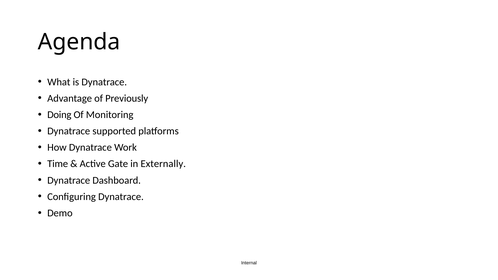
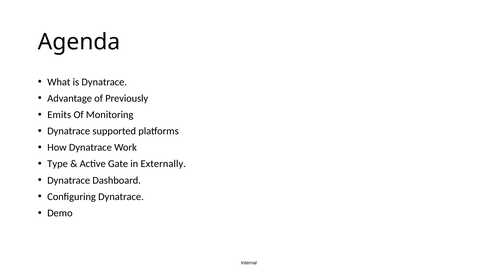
Doing: Doing -> Emits
Time: Time -> Type
